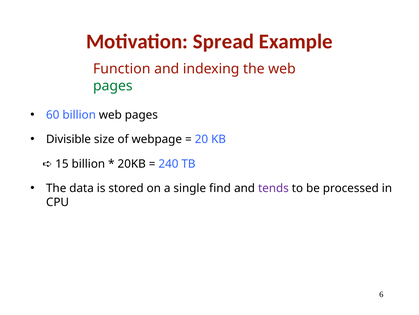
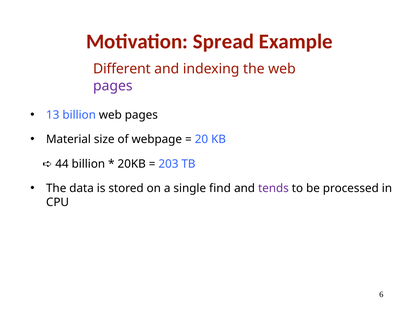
Function: Function -> Different
pages at (113, 86) colour: green -> purple
60: 60 -> 13
Divisible: Divisible -> Material
15: 15 -> 44
240: 240 -> 203
